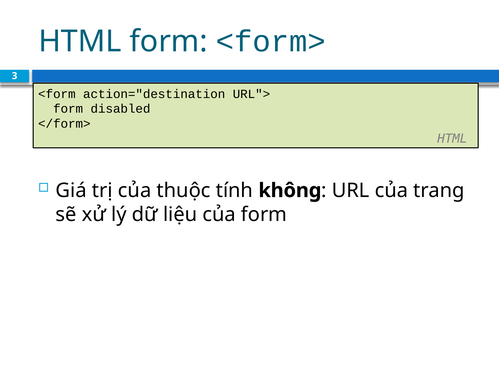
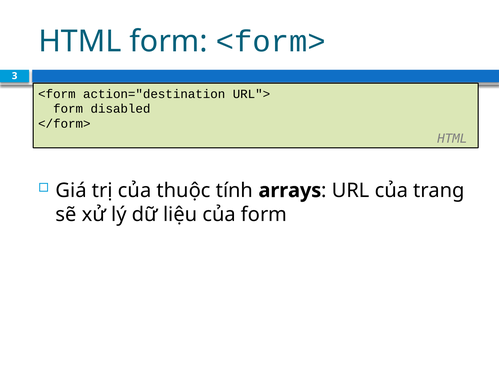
không: không -> arrays
